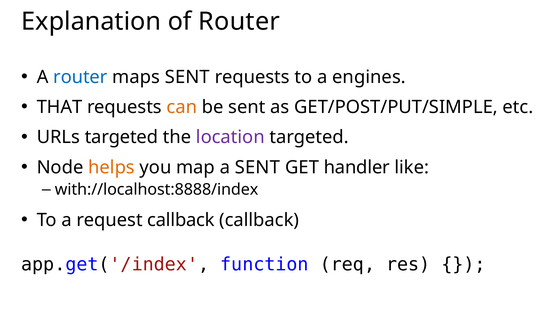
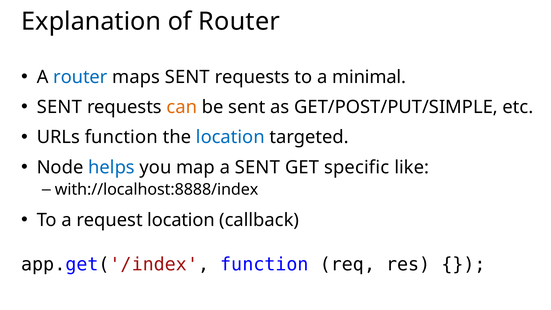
engines: engines -> minimal
THAT at (60, 107): THAT -> SENT
URLs targeted: targeted -> function
location at (230, 137) colour: purple -> blue
helps colour: orange -> blue
handler: handler -> specific
request callback: callback -> location
